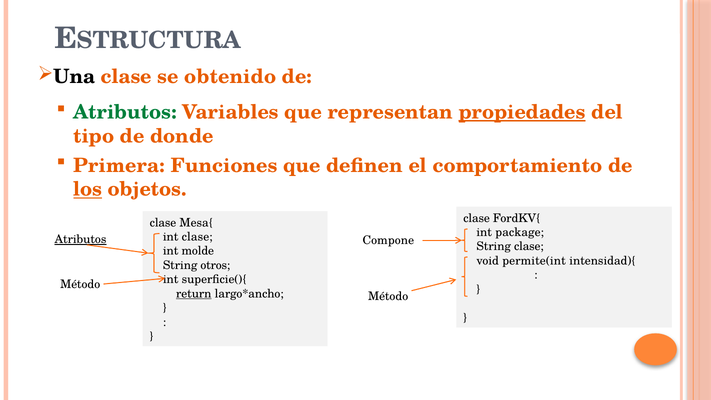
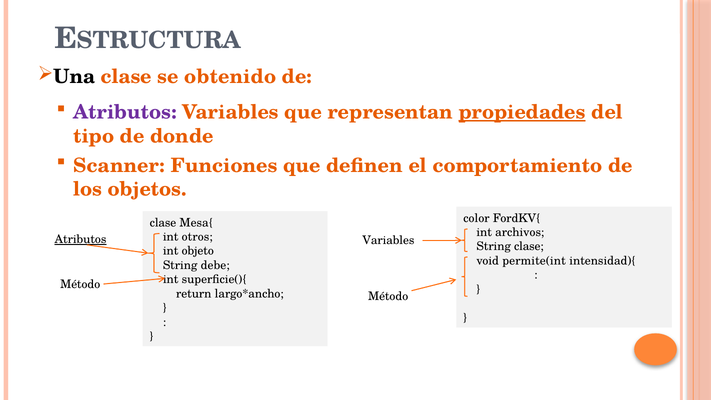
Atributos at (125, 112) colour: green -> purple
Primera: Primera -> Scanner
los underline: present -> none
clase at (477, 218): clase -> color
package: package -> archivos
int clase: clase -> otros
Compone at (388, 240): Compone -> Variables
molde: molde -> objeto
otros: otros -> debe
return underline: present -> none
